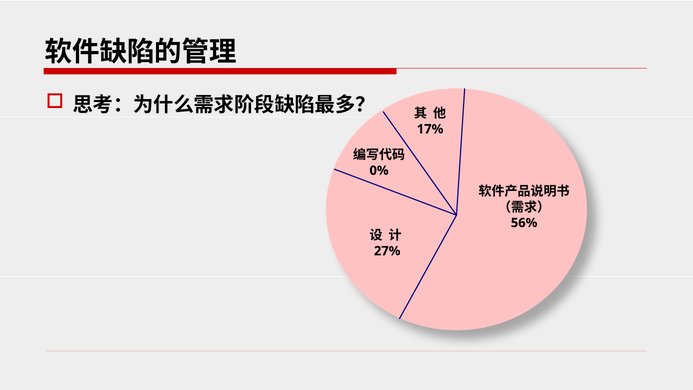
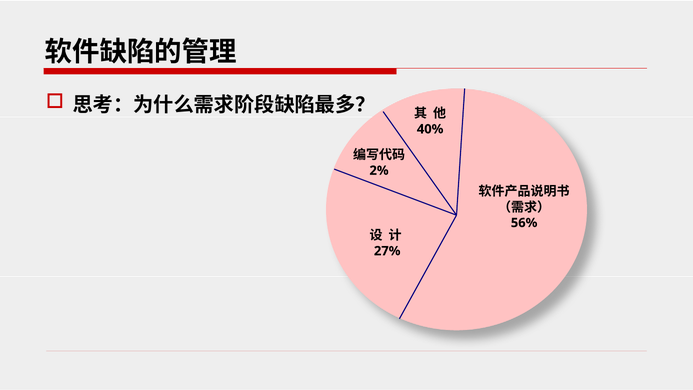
17%: 17% -> 40%
0%: 0% -> 2%
